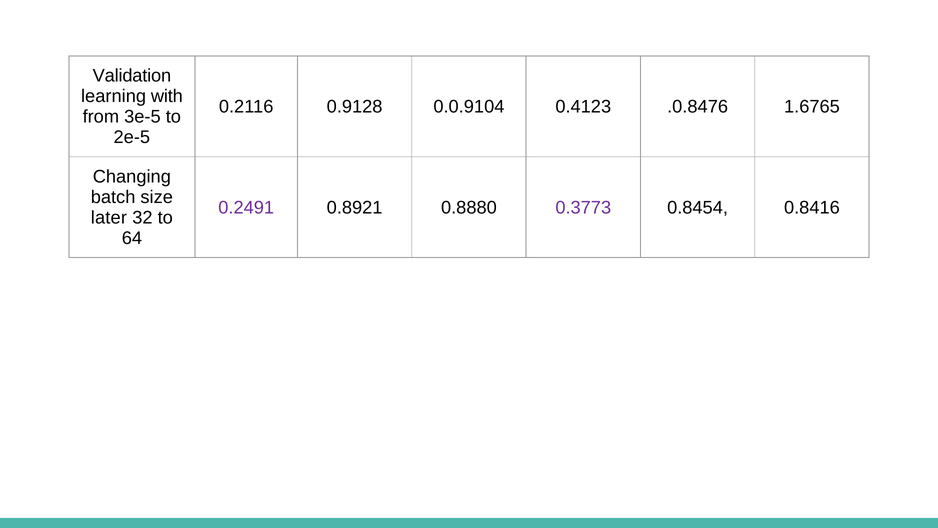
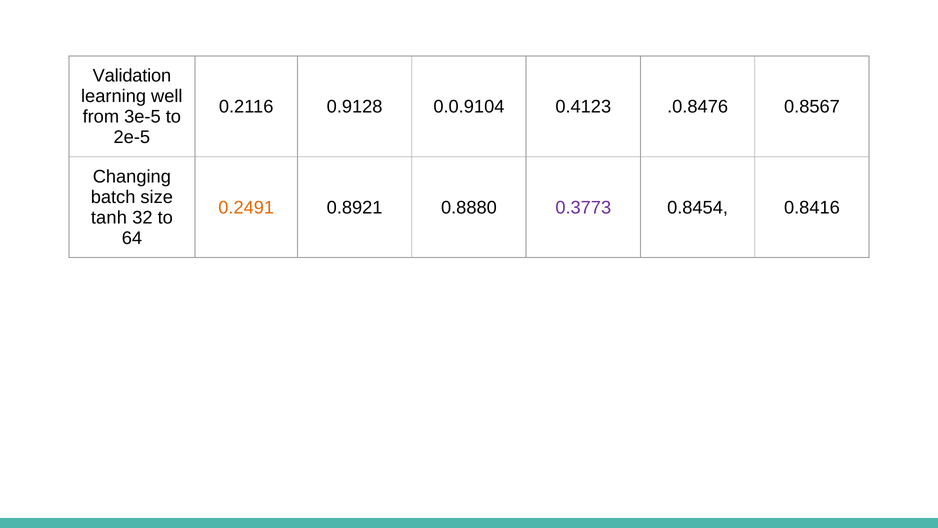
with: with -> well
1.6765: 1.6765 -> 0.8567
0.2491 colour: purple -> orange
later: later -> tanh
